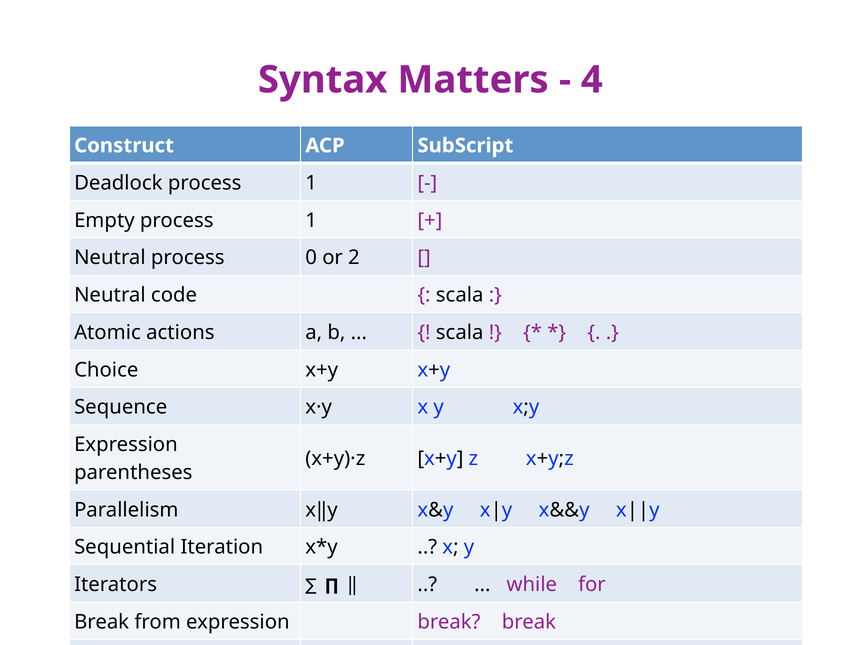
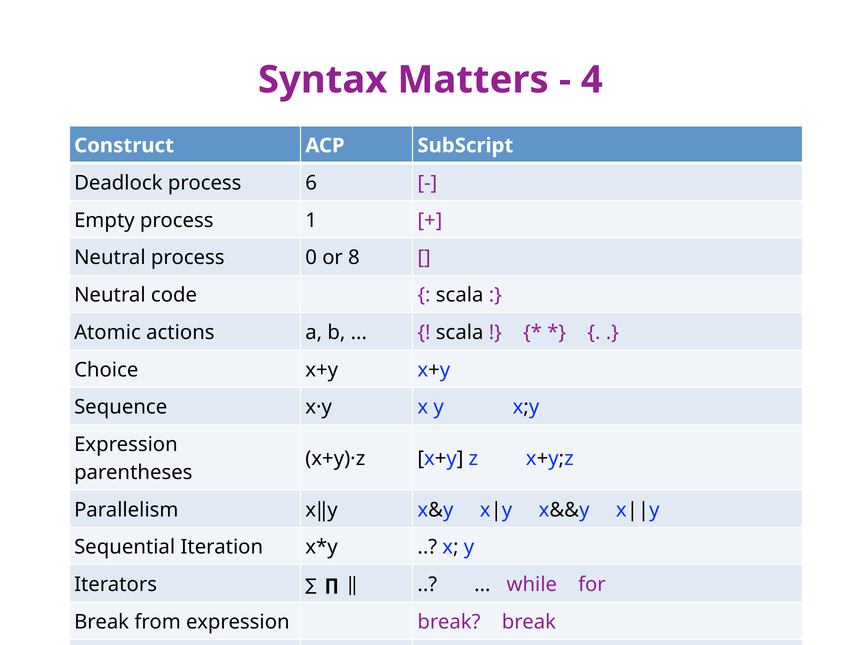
Deadlock process 1: 1 -> 6
2: 2 -> 8
